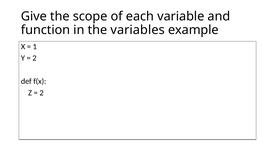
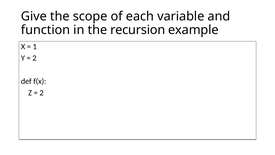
variables: variables -> recursion
